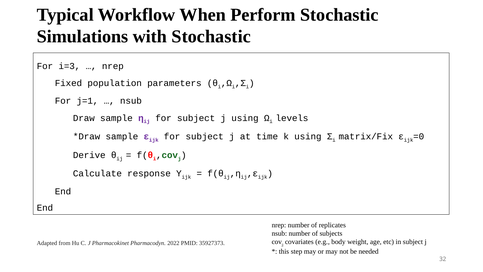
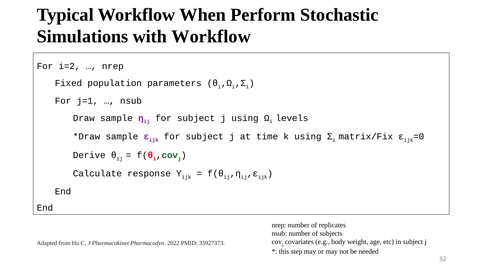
with Stochastic: Stochastic -> Workflow
i=3: i=3 -> i=2
